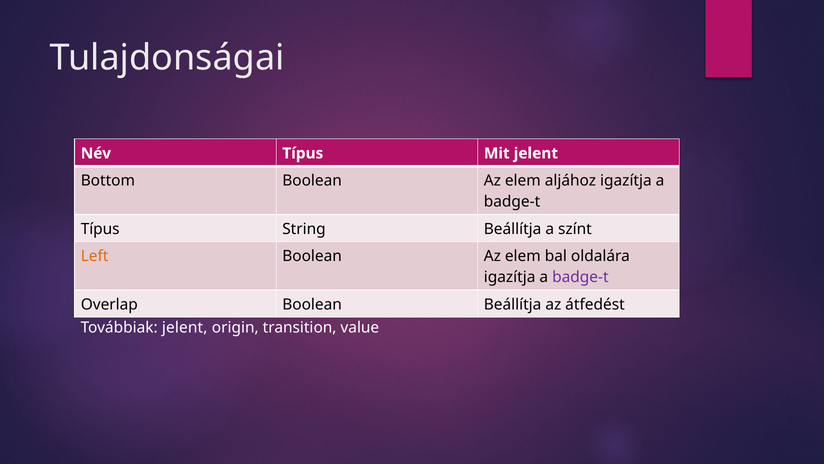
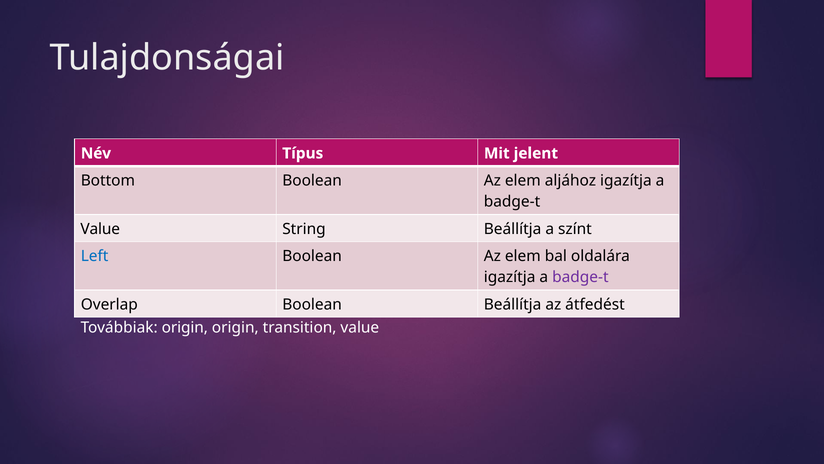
Típus at (100, 229): Típus -> Value
Left colour: orange -> blue
Továbbiak jelent: jelent -> origin
